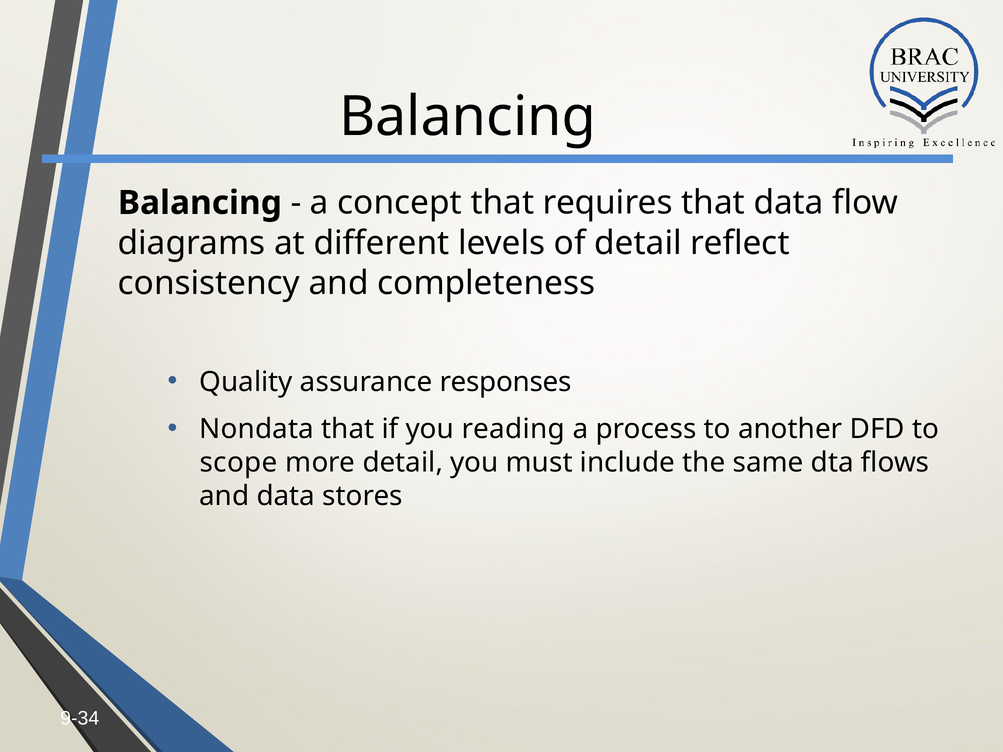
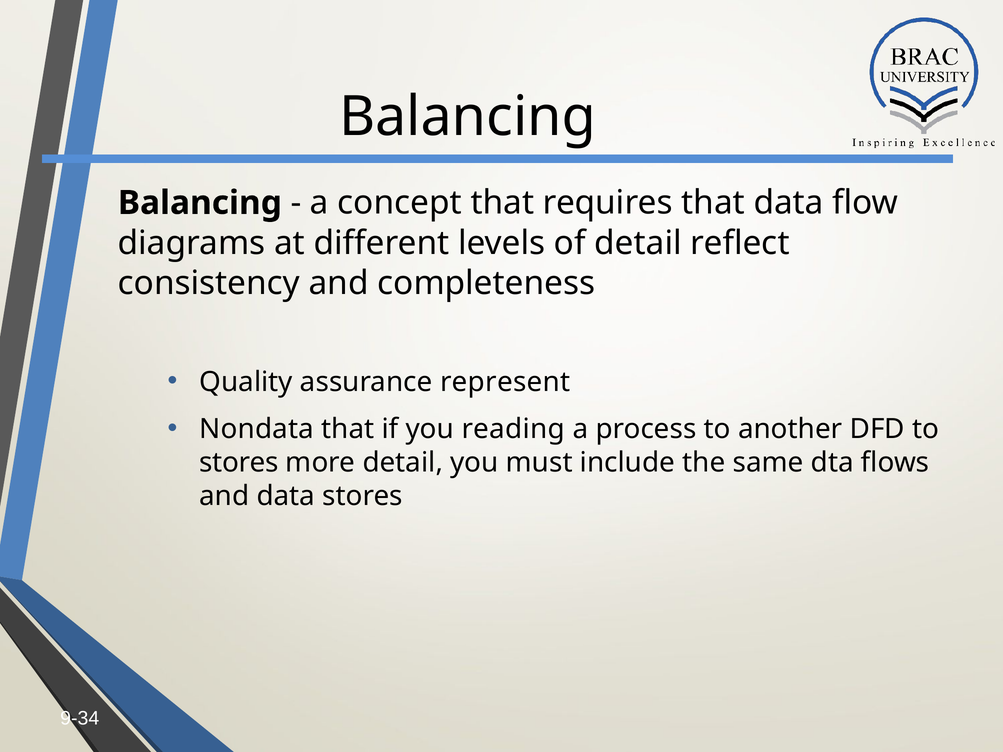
responses: responses -> represent
scope at (239, 463): scope -> stores
